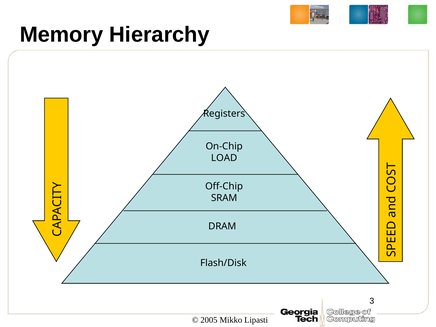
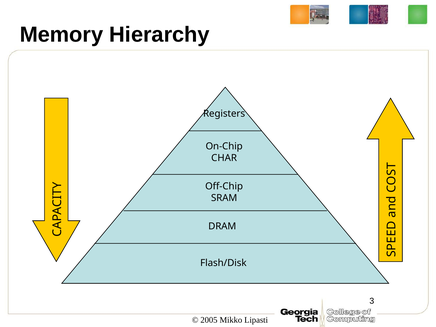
LOAD: LOAD -> CHAR
